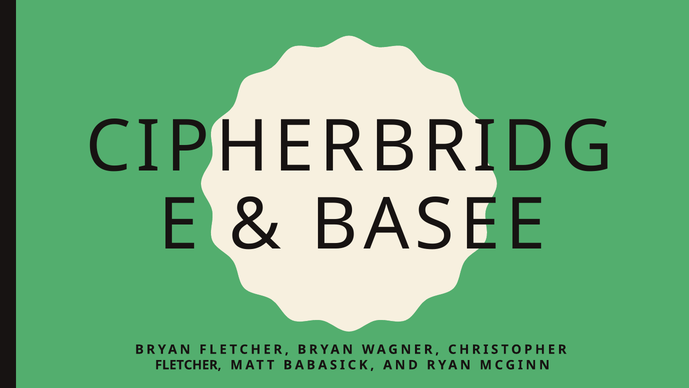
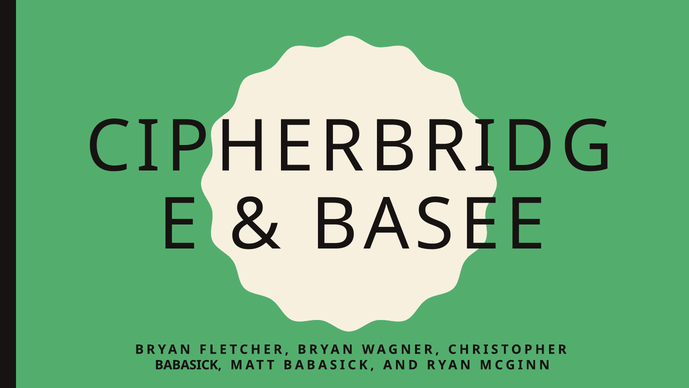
FLETCHER at (188, 365): FLETCHER -> BABASICK
